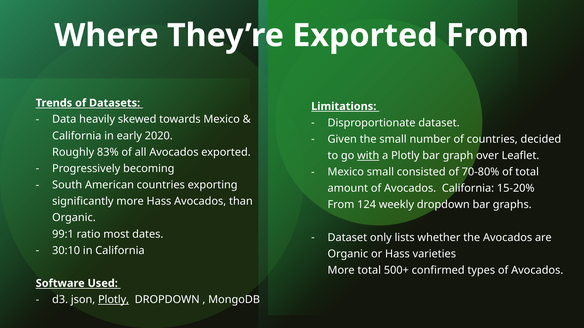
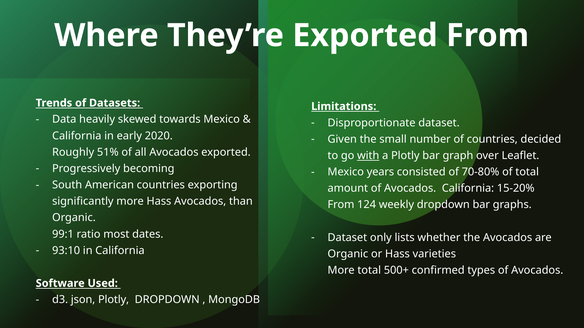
83%: 83% -> 51%
Mexico small: small -> years
30:10: 30:10 -> 93:10
Plotly at (114, 300) underline: present -> none
